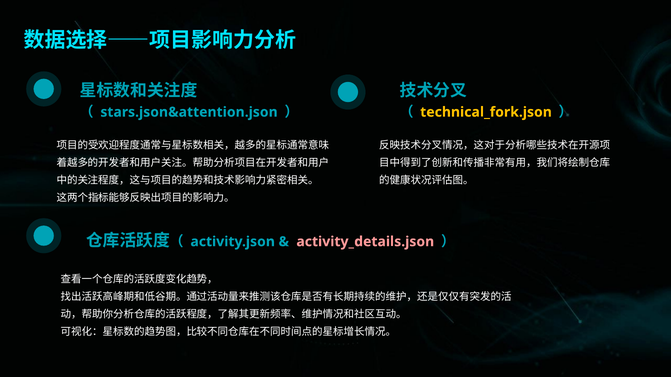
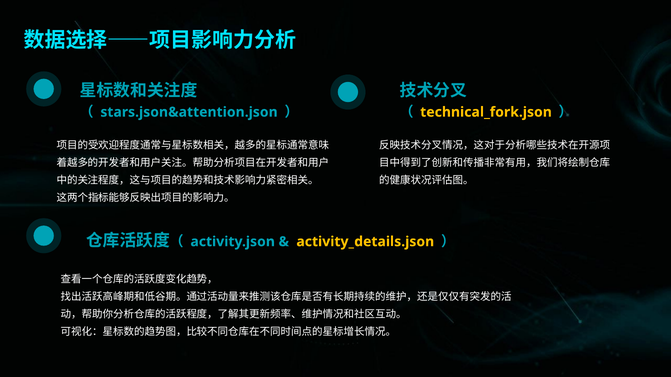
activity_details.json colour: pink -> yellow
